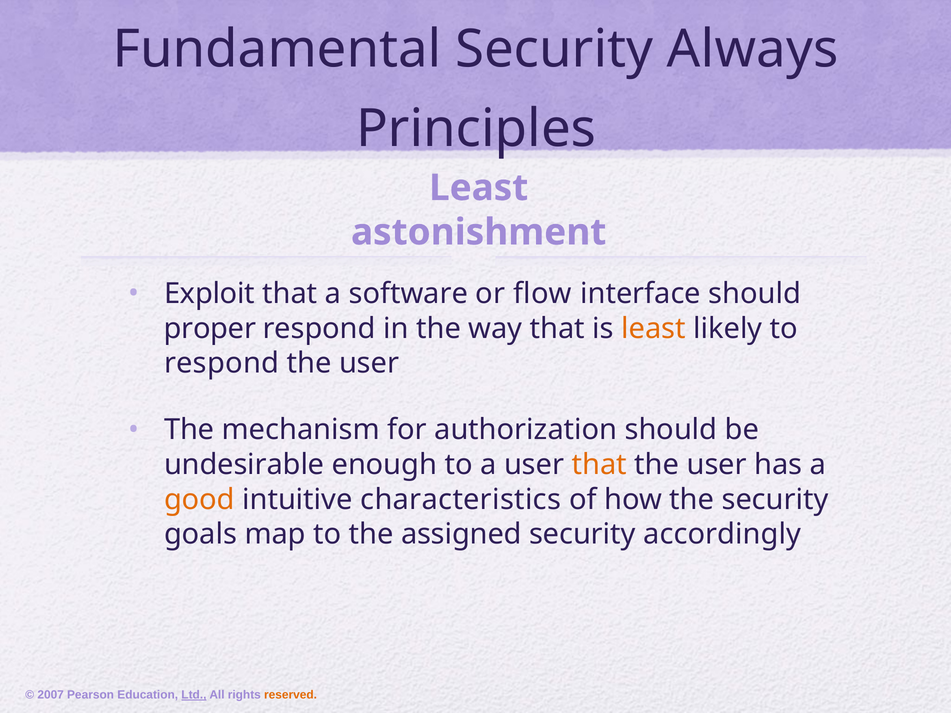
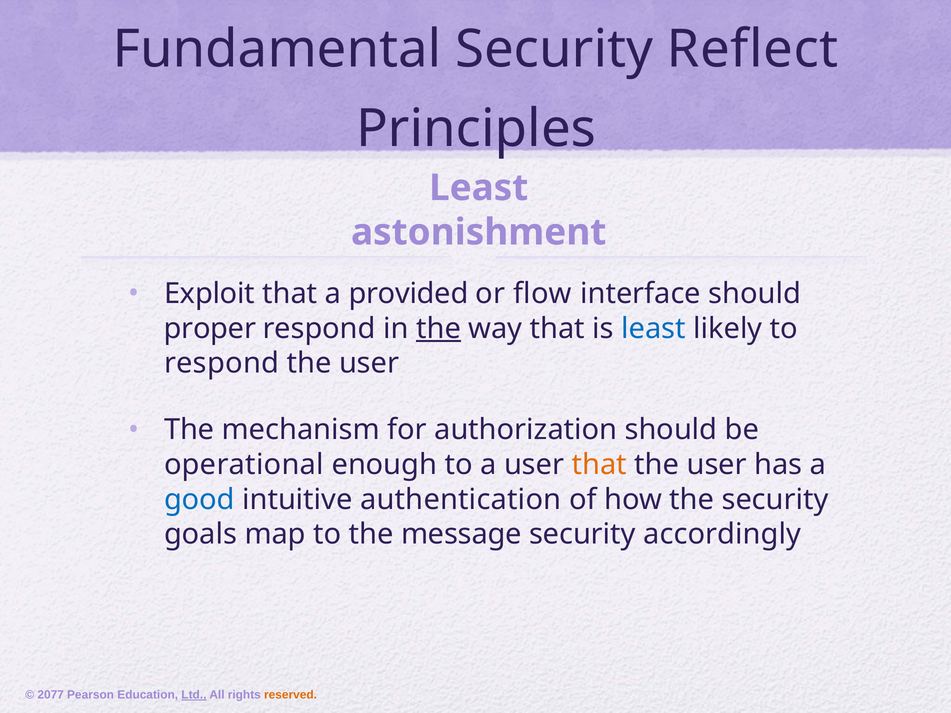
Always: Always -> Reflect
software: software -> provided
the at (439, 329) underline: none -> present
least at (654, 329) colour: orange -> blue
undesirable: undesirable -> operational
good colour: orange -> blue
characteristics: characteristics -> authentication
assigned: assigned -> message
2007: 2007 -> 2077
